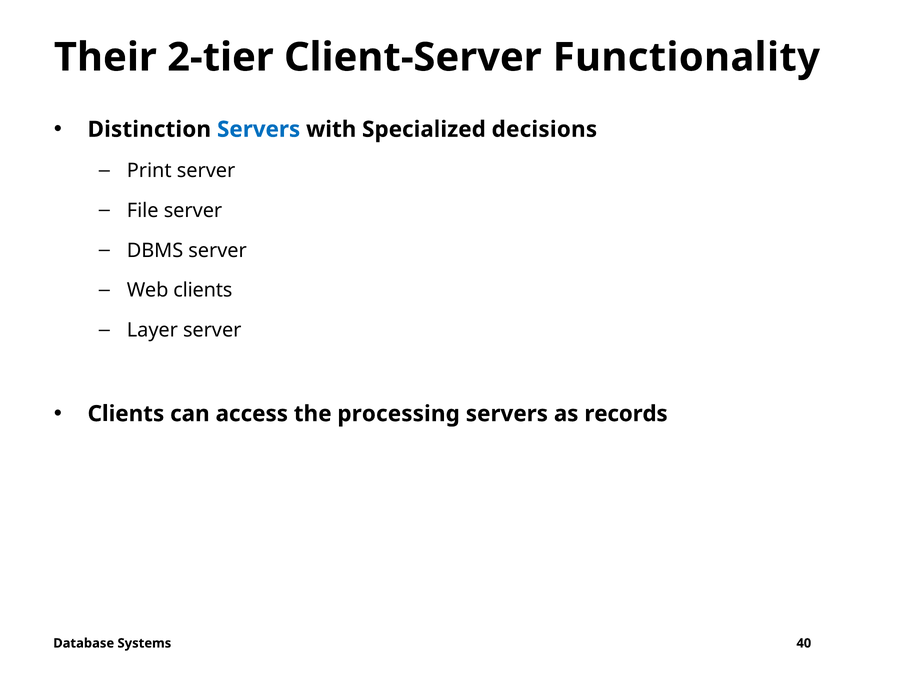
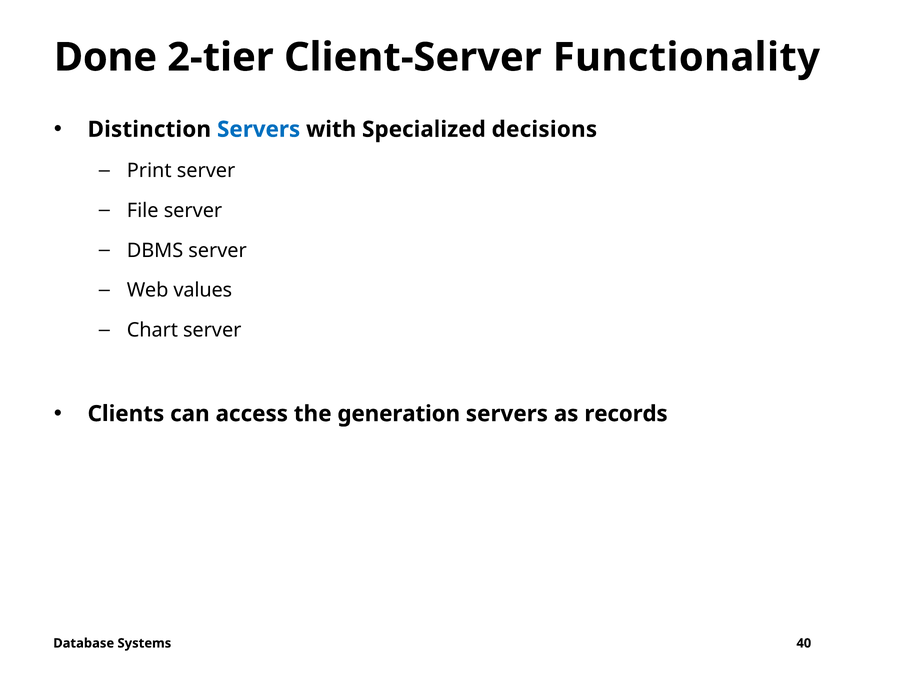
Their: Their -> Done
Web clients: clients -> values
Layer: Layer -> Chart
processing: processing -> generation
